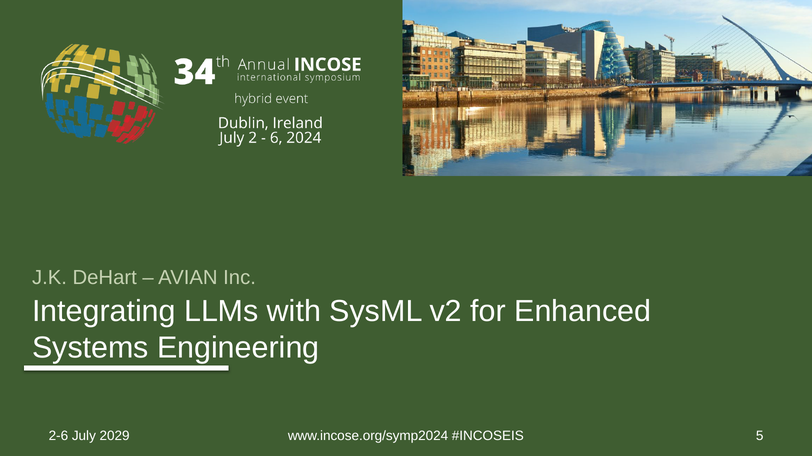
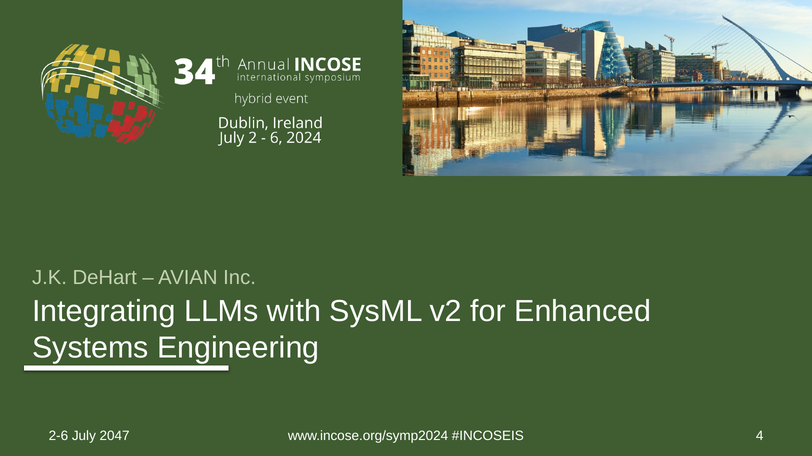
2029: 2029 -> 2047
5: 5 -> 4
